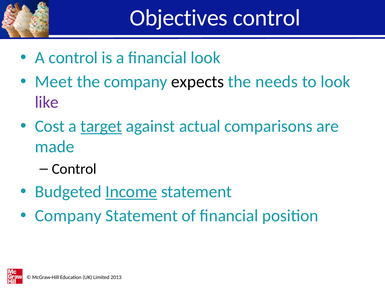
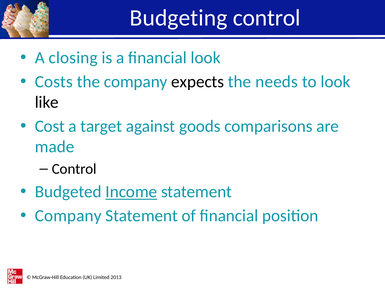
Objectives: Objectives -> Budgeting
A control: control -> closing
Meet: Meet -> Costs
like colour: purple -> black
target underline: present -> none
actual: actual -> goods
